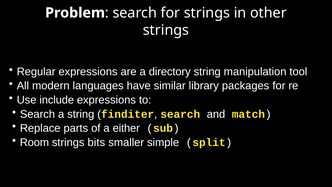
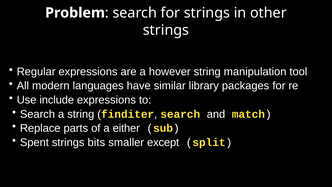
directory: directory -> however
Room: Room -> Spent
simple: simple -> except
